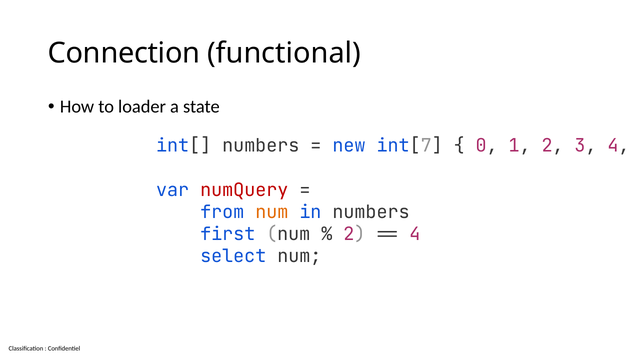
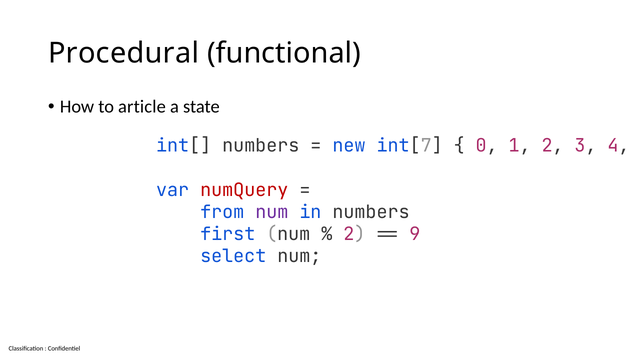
Connection: Connection -> Procedural
loader: loader -> article
num at (272, 212) colour: orange -> purple
4 at (415, 234): 4 -> 9
